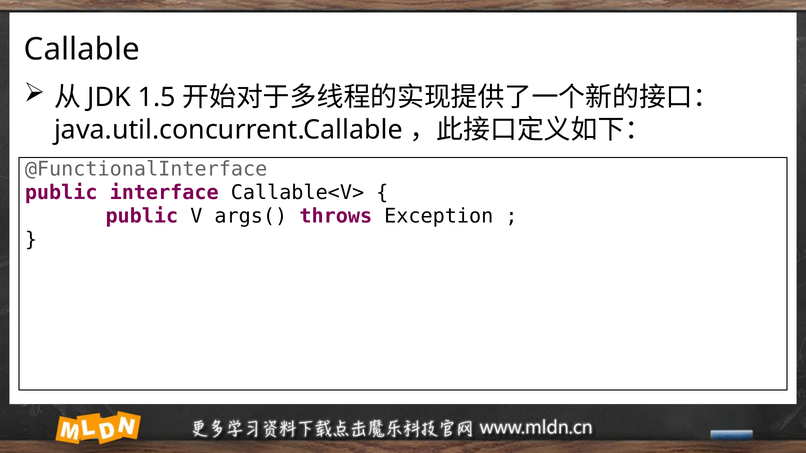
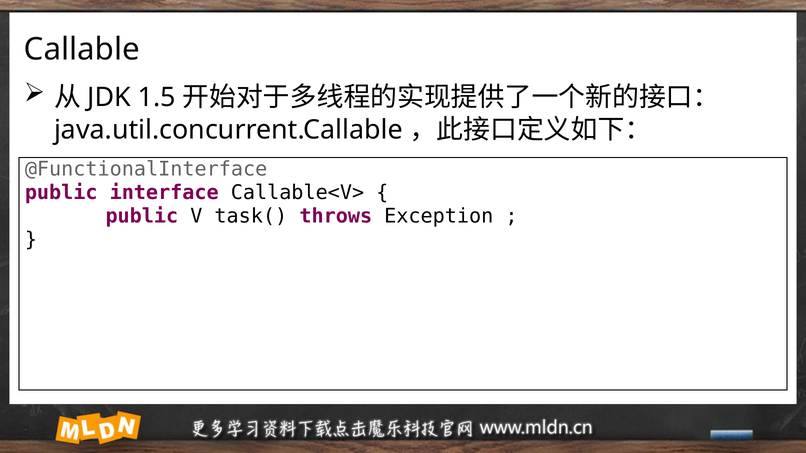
args(: args( -> task(
